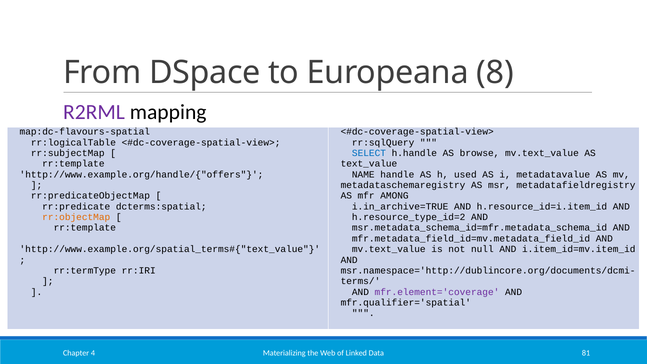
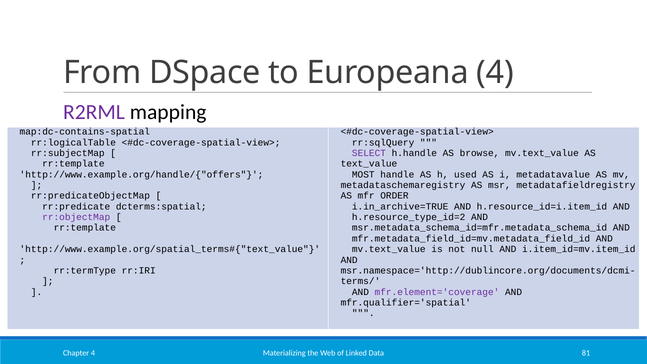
Europeana 8: 8 -> 4
map:dc-flavours-spatial: map:dc-flavours-spatial -> map:dc-contains-spatial
SELECT colour: blue -> purple
NAME: NAME -> MOST
AMONG: AMONG -> ORDER
rr:objectMap colour: orange -> purple
